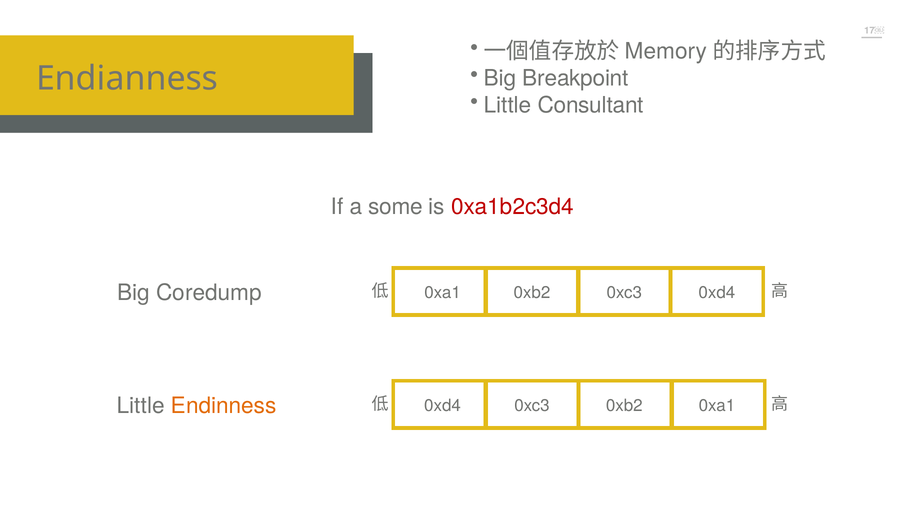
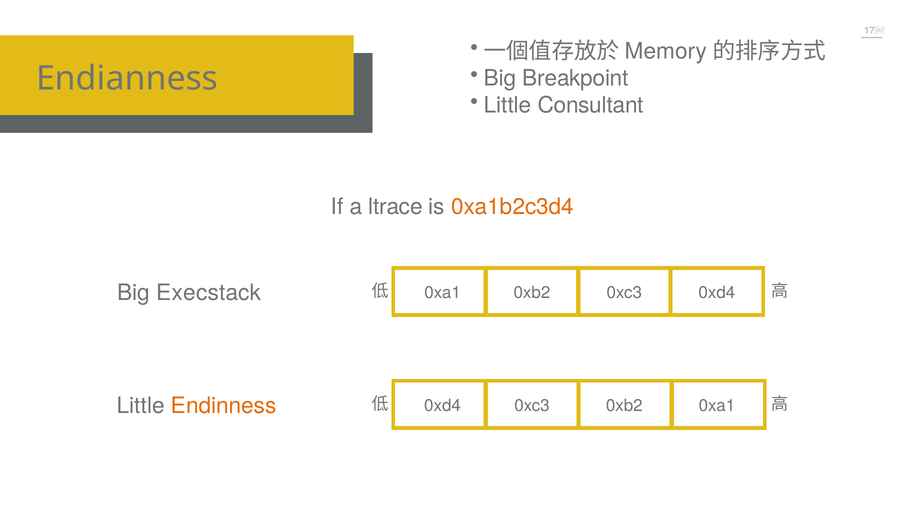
some: some -> ltrace
0xa1b2c3d4 colour: red -> orange
Coredump: Coredump -> Execstack
